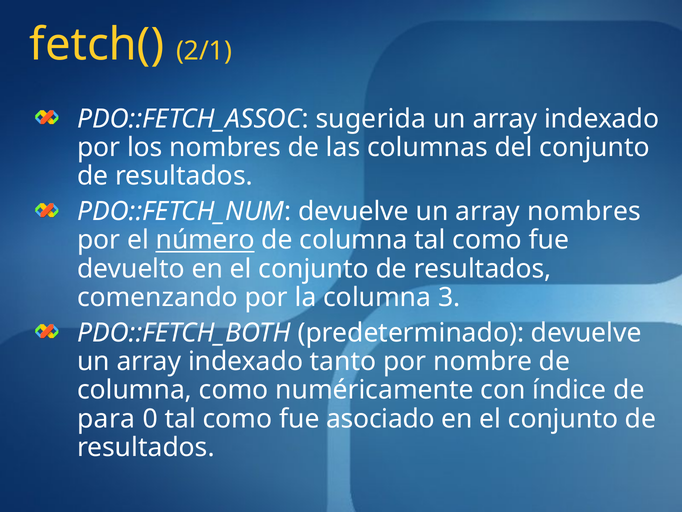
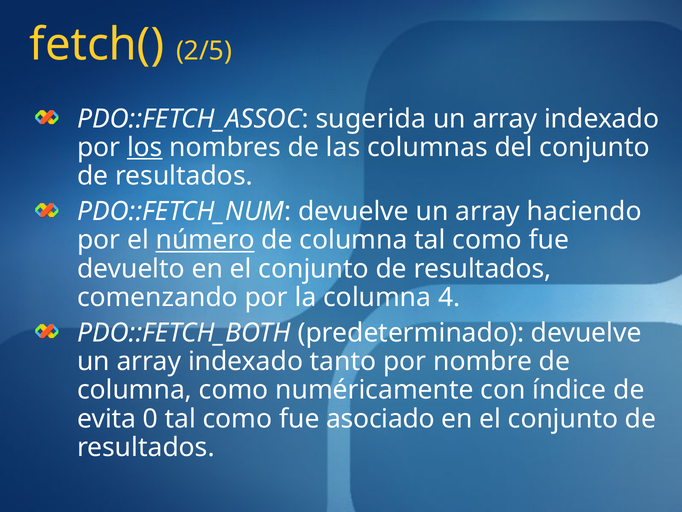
2/1: 2/1 -> 2/5
los underline: none -> present
array nombres: nombres -> haciendo
3: 3 -> 4
para: para -> evita
